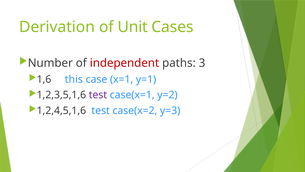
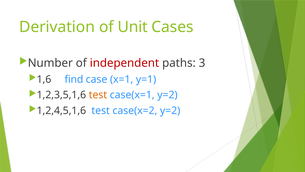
this: this -> find
test at (98, 95) colour: purple -> orange
case(x=2 y=3: y=3 -> y=2
